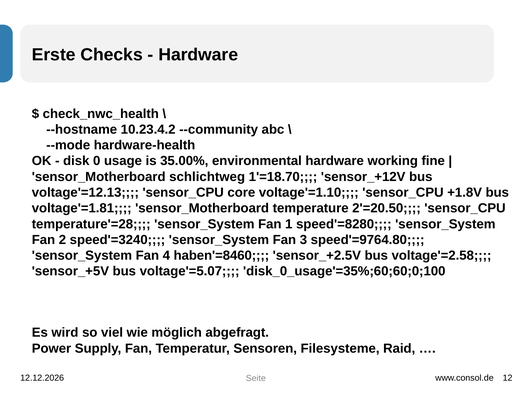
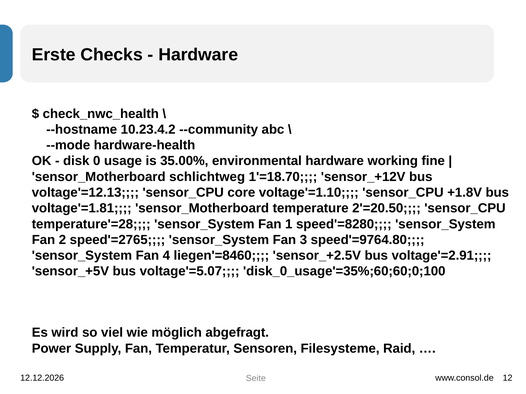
speed'=3240: speed'=3240 -> speed'=2765
haben'=8460: haben'=8460 -> liegen'=8460
voltage'=2.58: voltage'=2.58 -> voltage'=2.91
